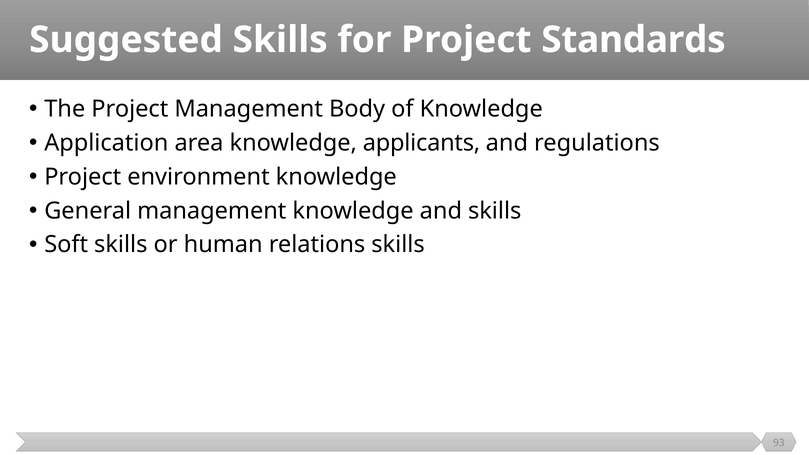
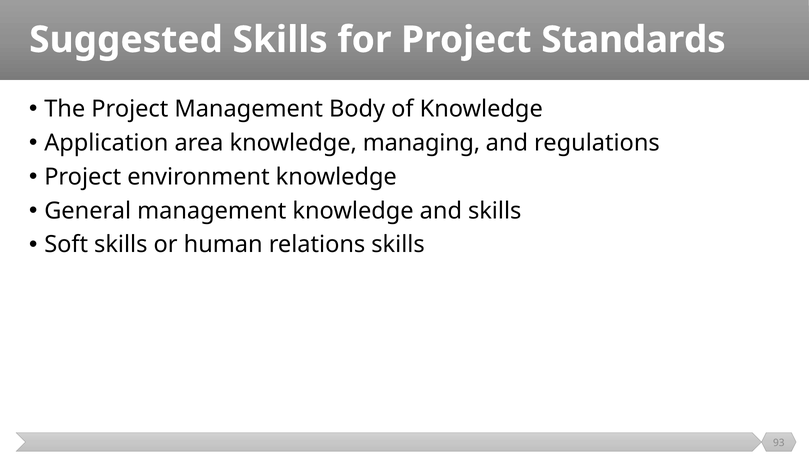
applicants: applicants -> managing
